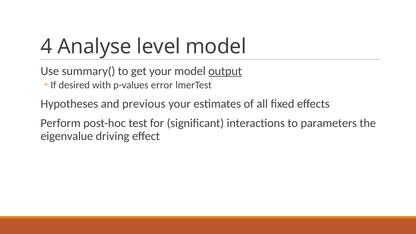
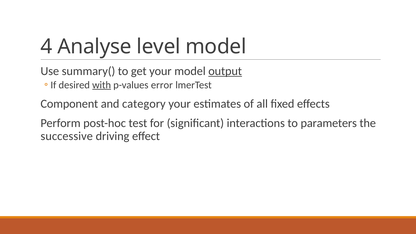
with underline: none -> present
Hypotheses: Hypotheses -> Component
previous: previous -> category
eigenvalue: eigenvalue -> successive
